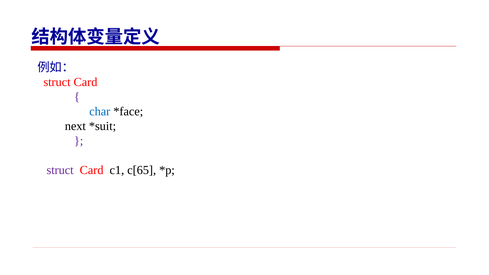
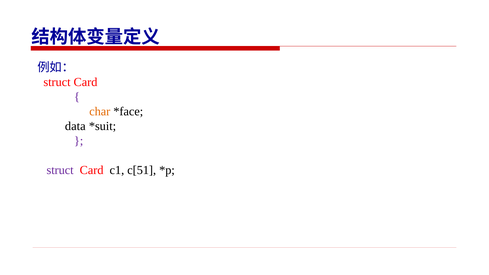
char colour: blue -> orange
next: next -> data
c[65: c[65 -> c[51
